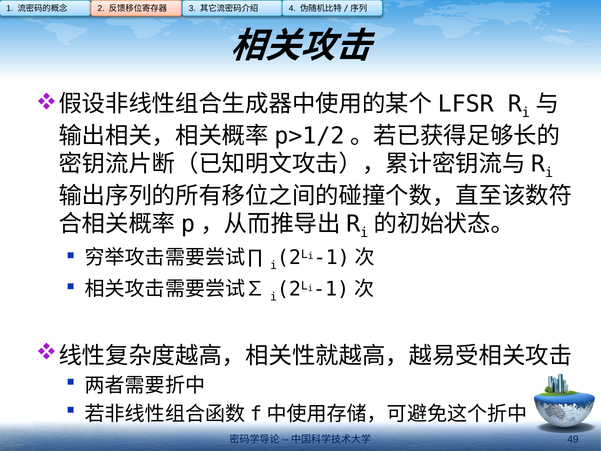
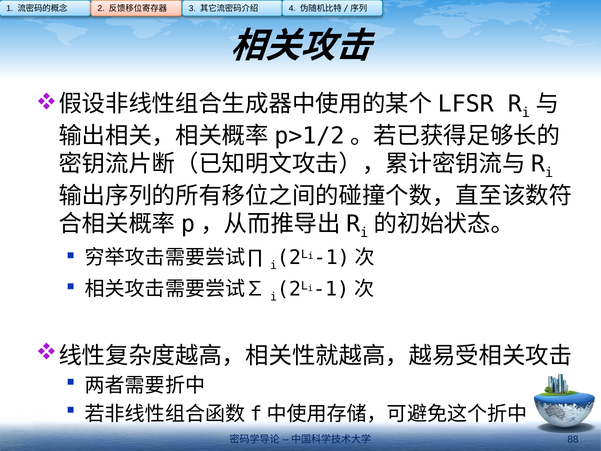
49: 49 -> 88
